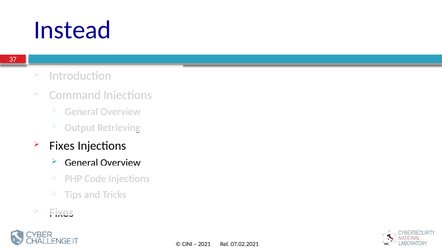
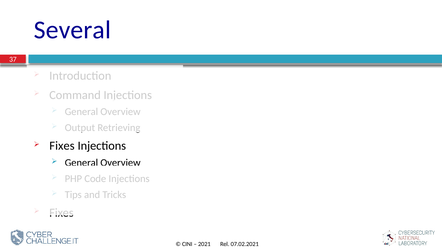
Instead: Instead -> Several
